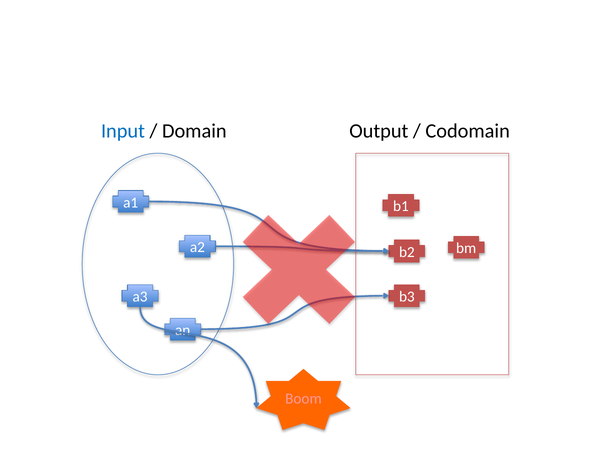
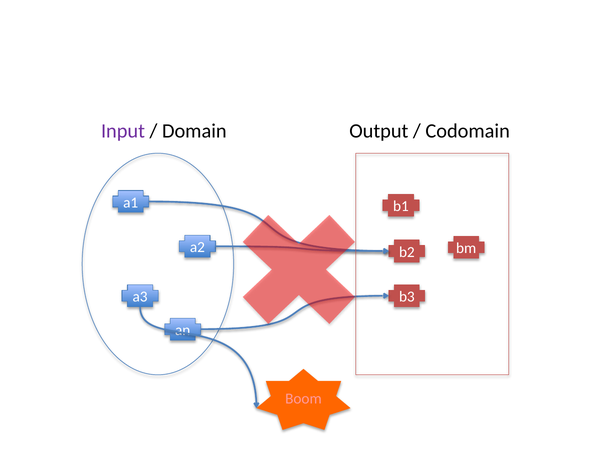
Input colour: blue -> purple
